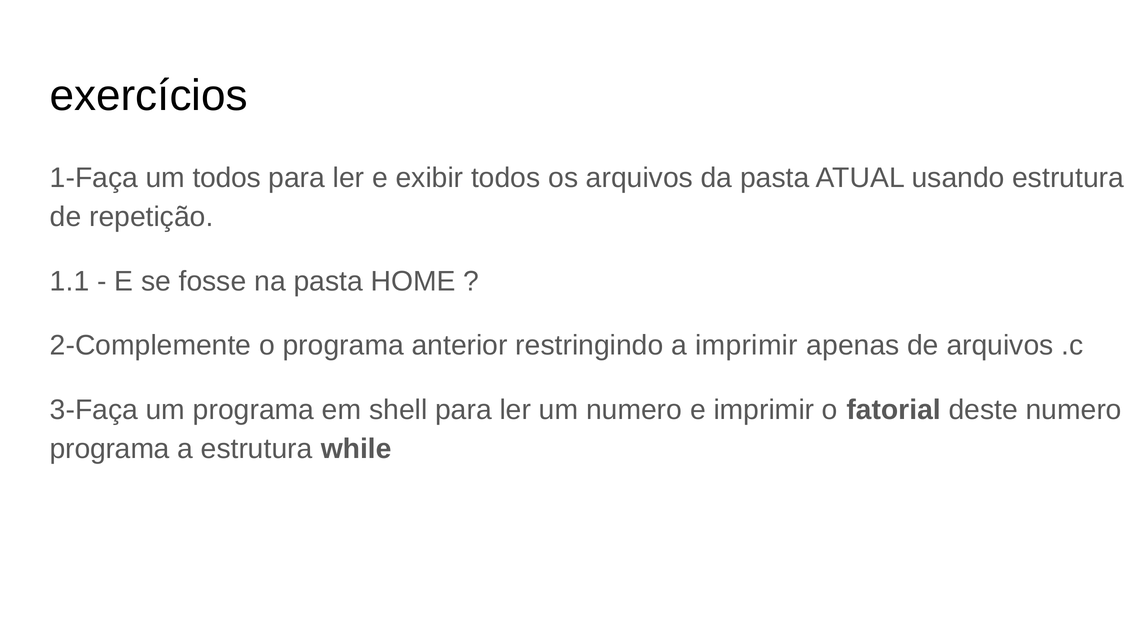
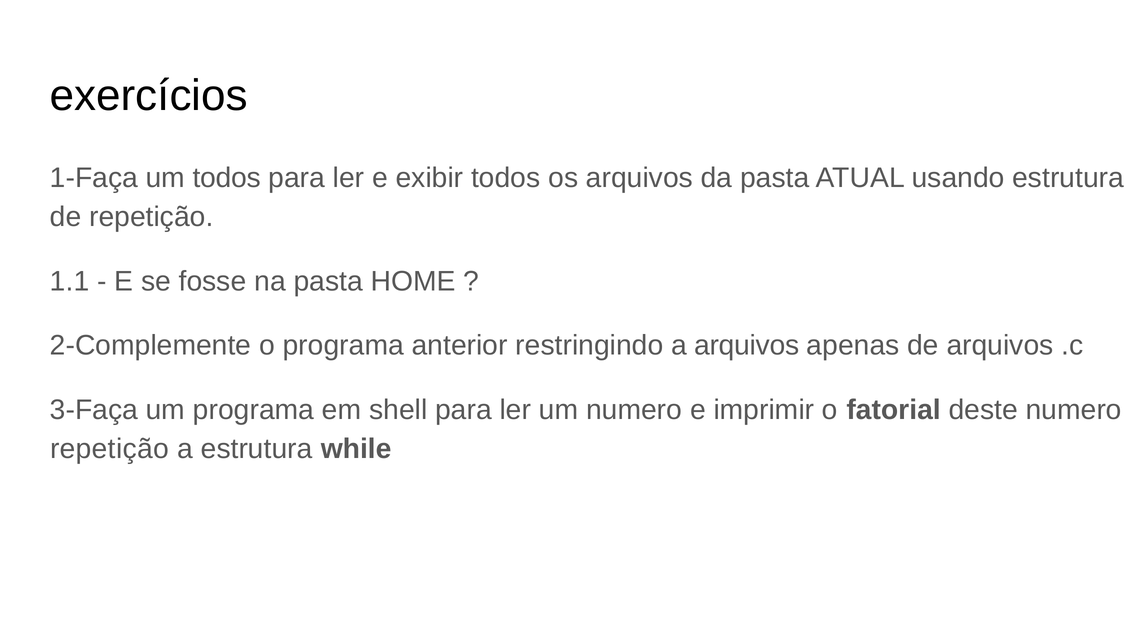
a imprimir: imprimir -> arquivos
programa at (110, 449): programa -> repetição
